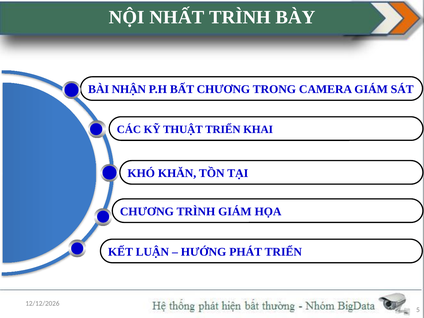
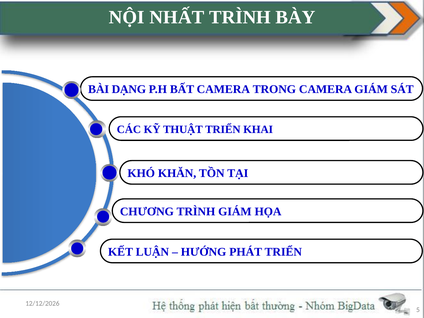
NHẬN: NHẬN -> DẠNG
BẤT CHƯƠNG: CHƯƠNG -> CAMERA
